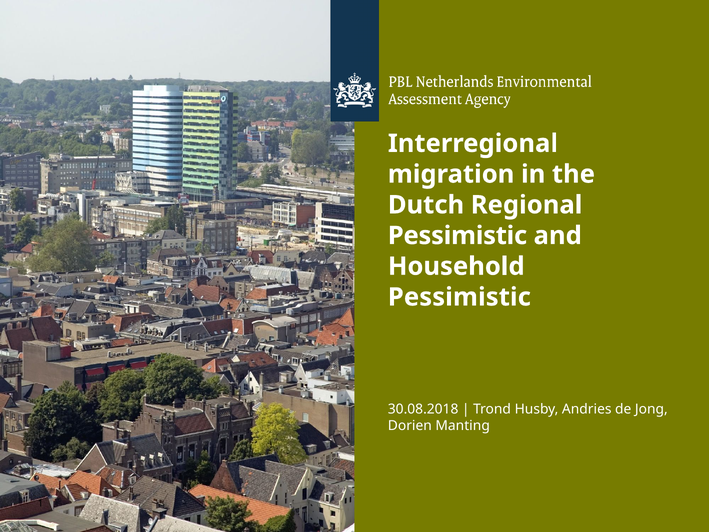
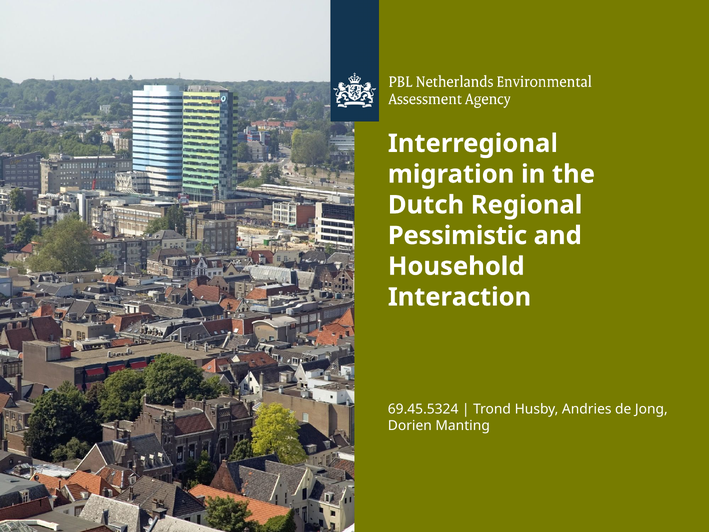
Pessimistic at (459, 297): Pessimistic -> Interaction
30.08.2018: 30.08.2018 -> 69.45.5324
